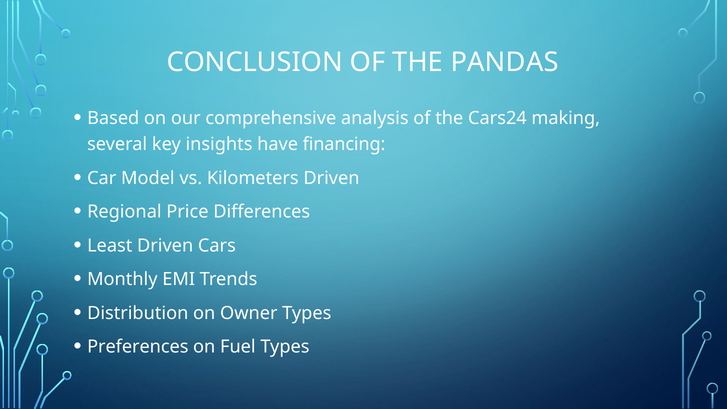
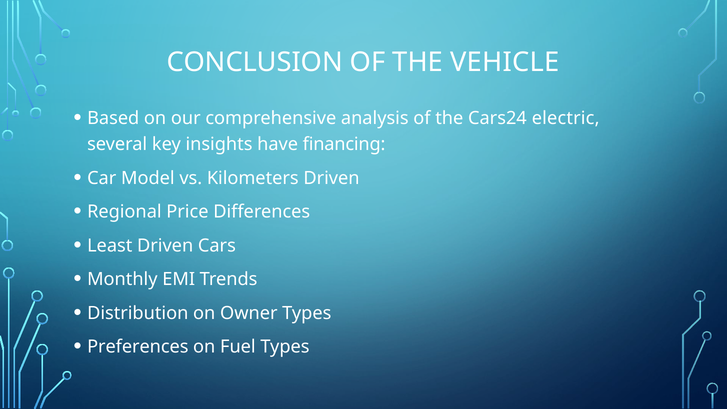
PANDAS: PANDAS -> VEHICLE
making: making -> electric
